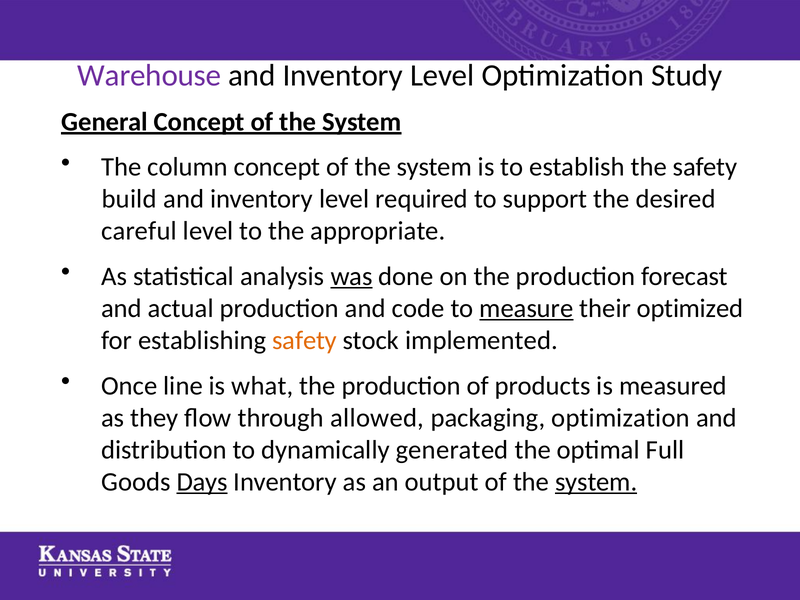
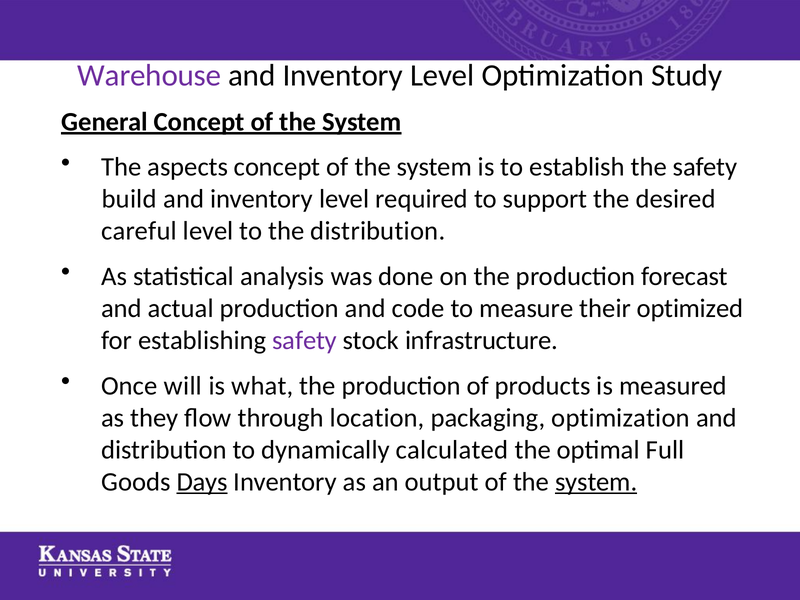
column: column -> aspects
the appropriate: appropriate -> distribution
was underline: present -> none
measure underline: present -> none
safety at (305, 340) colour: orange -> purple
implemented: implemented -> infrastructure
line: line -> will
allowed: allowed -> location
generated: generated -> calculated
